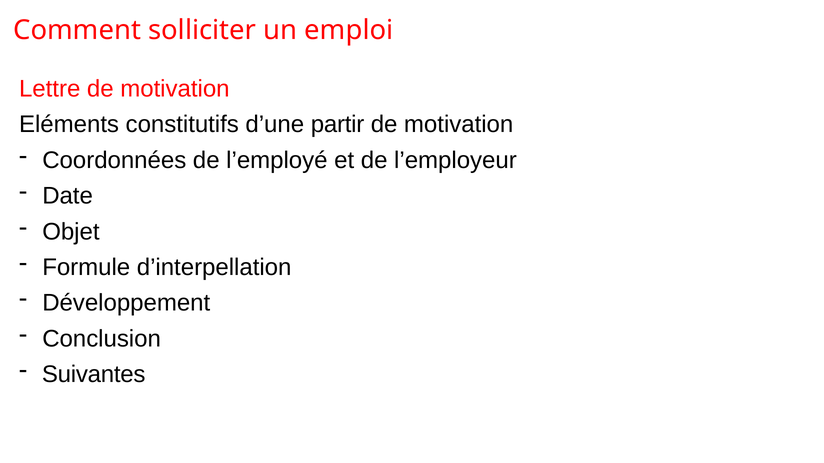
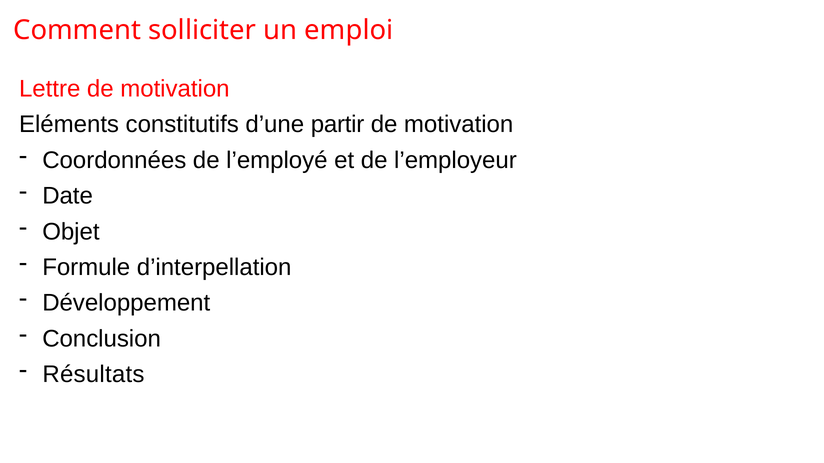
Suivantes: Suivantes -> Résultats
